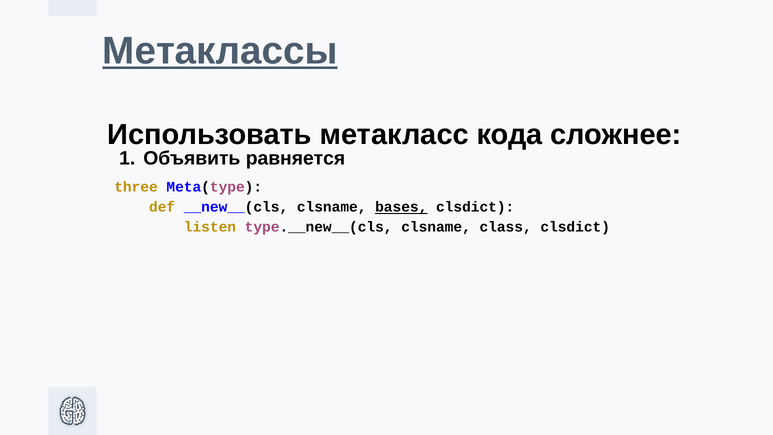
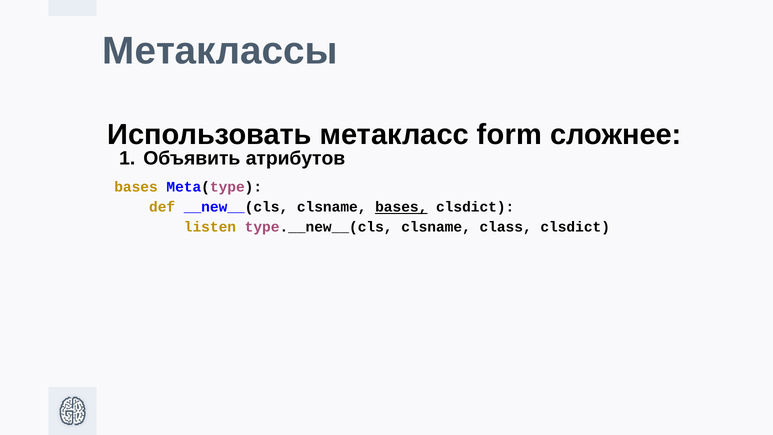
Метаклассы underline: present -> none
кода: кода -> form
равняется: равняется -> атрибутов
three at (136, 187): three -> bases
